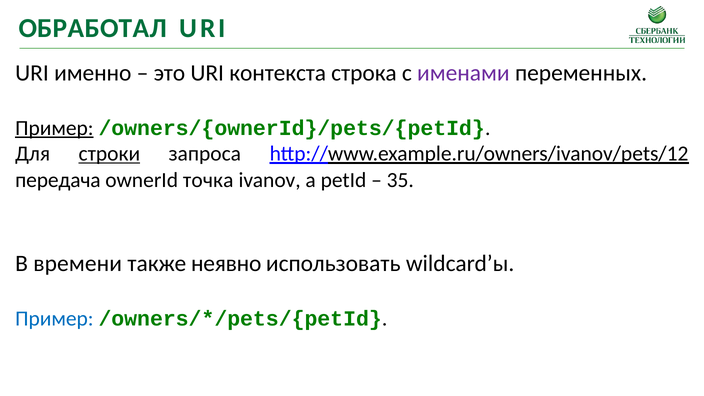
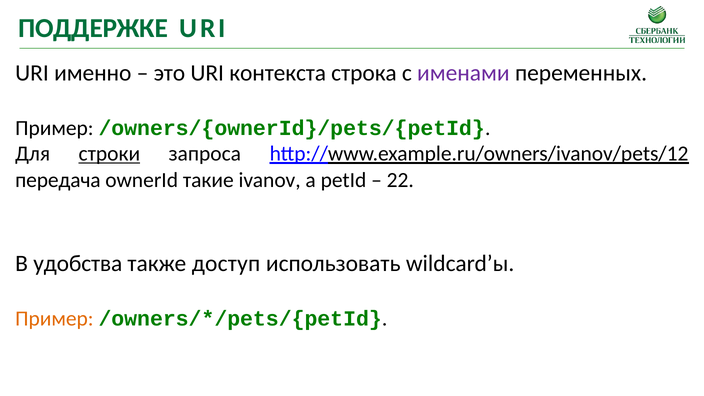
ОБРАБОТАЛ: ОБРАБОТАЛ -> ПОДДЕРЖКЕ
Пример at (54, 128) underline: present -> none
точка: точка -> такие
35: 35 -> 22
времени: времени -> удобства
неявно: неявно -> доступ
Пример at (54, 318) colour: blue -> orange
